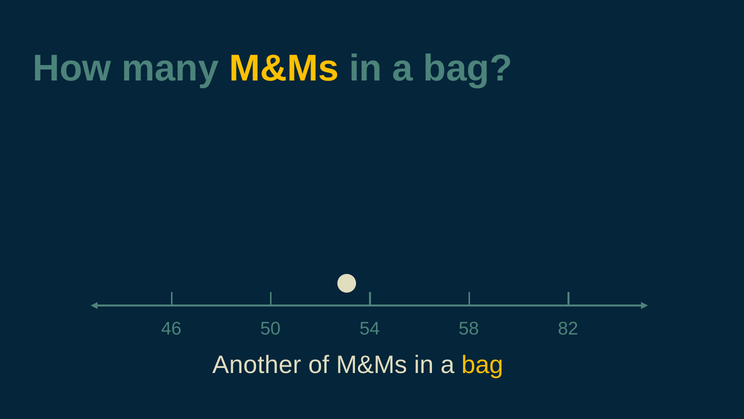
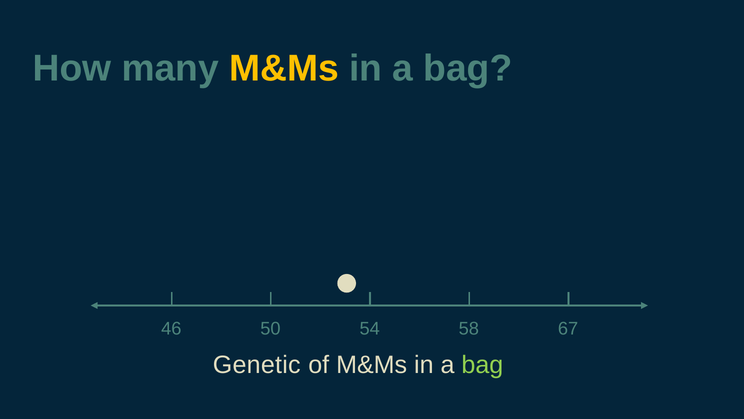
82: 82 -> 67
Another: Another -> Genetic
bag at (482, 364) colour: yellow -> light green
